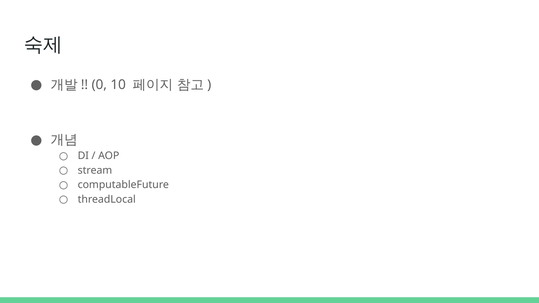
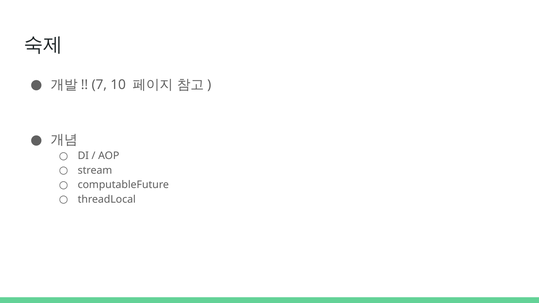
0: 0 -> 7
